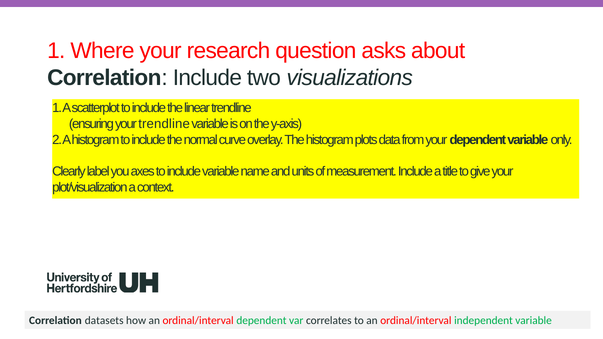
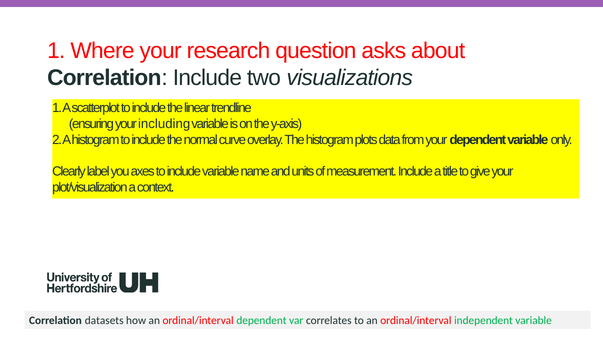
your trendline: trendline -> including
